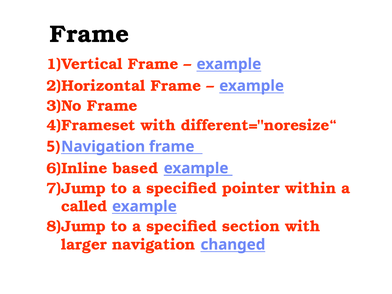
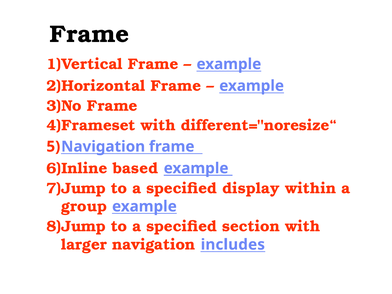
pointer: pointer -> display
called: called -> group
changed: changed -> includes
